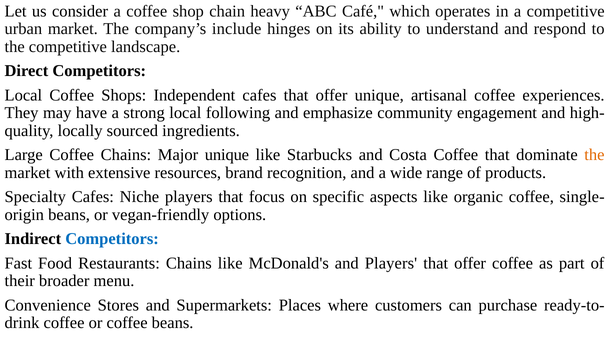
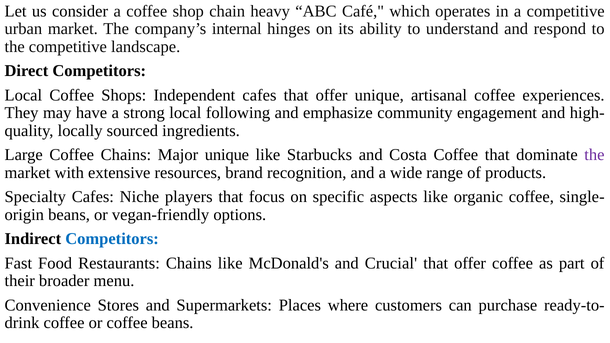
include: include -> internal
the at (594, 155) colour: orange -> purple
and Players: Players -> Crucial
